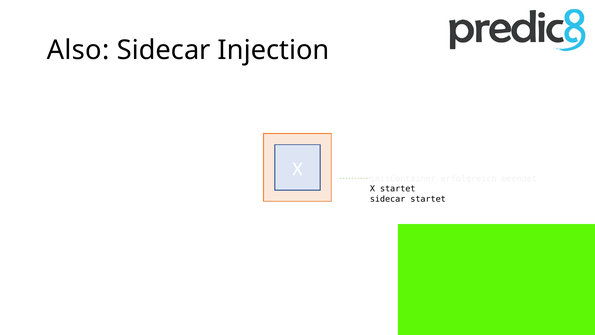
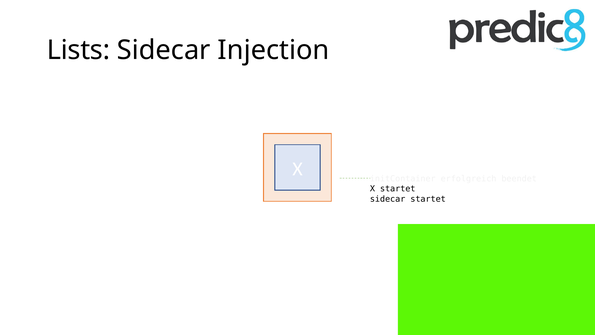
Also: Also -> Lists
